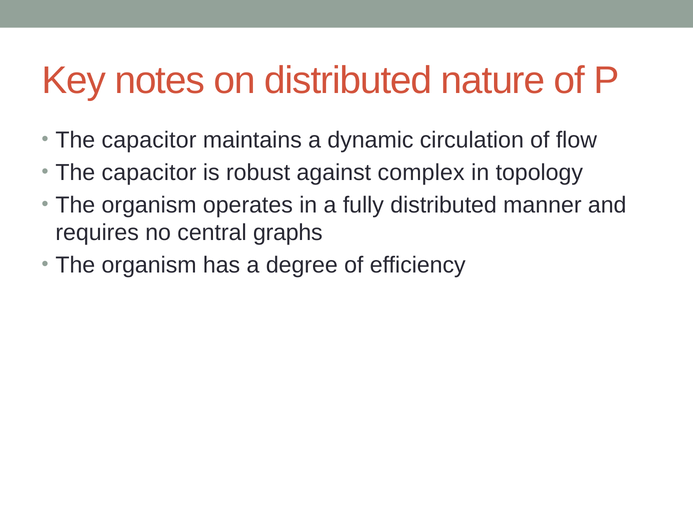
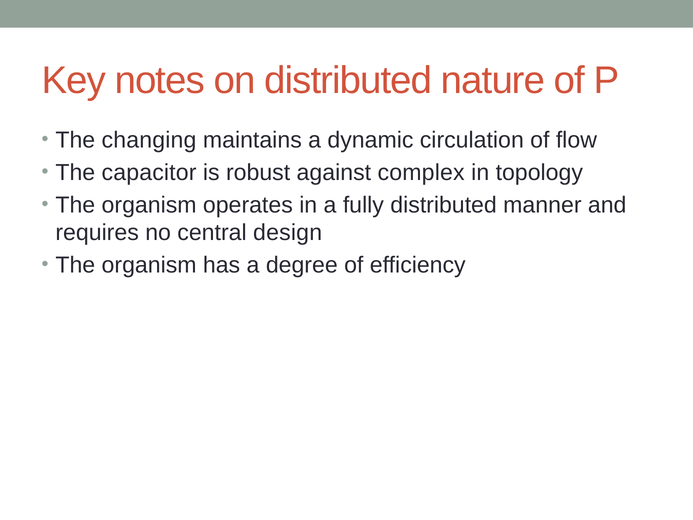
capacitor at (149, 140): capacitor -> changing
graphs: graphs -> design
